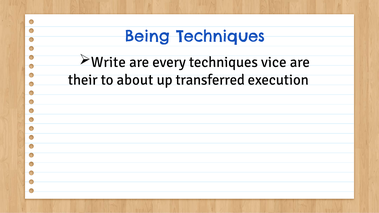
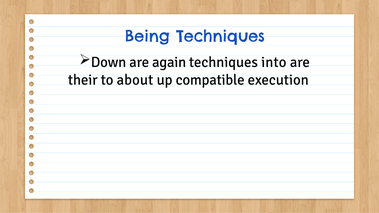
Write: Write -> Down
every: every -> again
vice: vice -> into
transferred: transferred -> compatible
